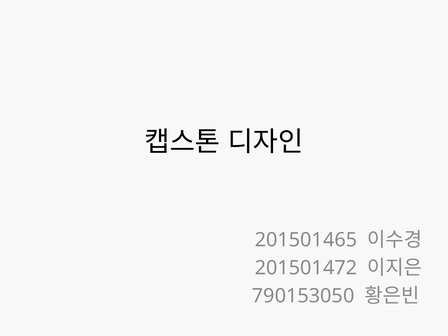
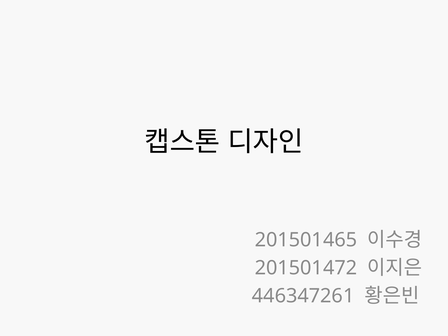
790153050: 790153050 -> 446347261
